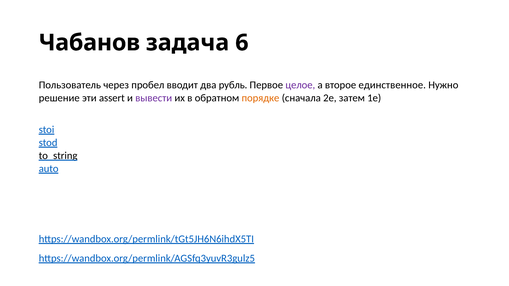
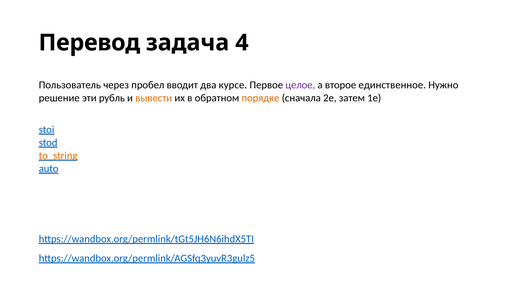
Чабанов: Чабанов -> Перевод
6: 6 -> 4
рубль: рубль -> курсе
assert: assert -> рубль
вывести colour: purple -> orange
to_string colour: black -> orange
